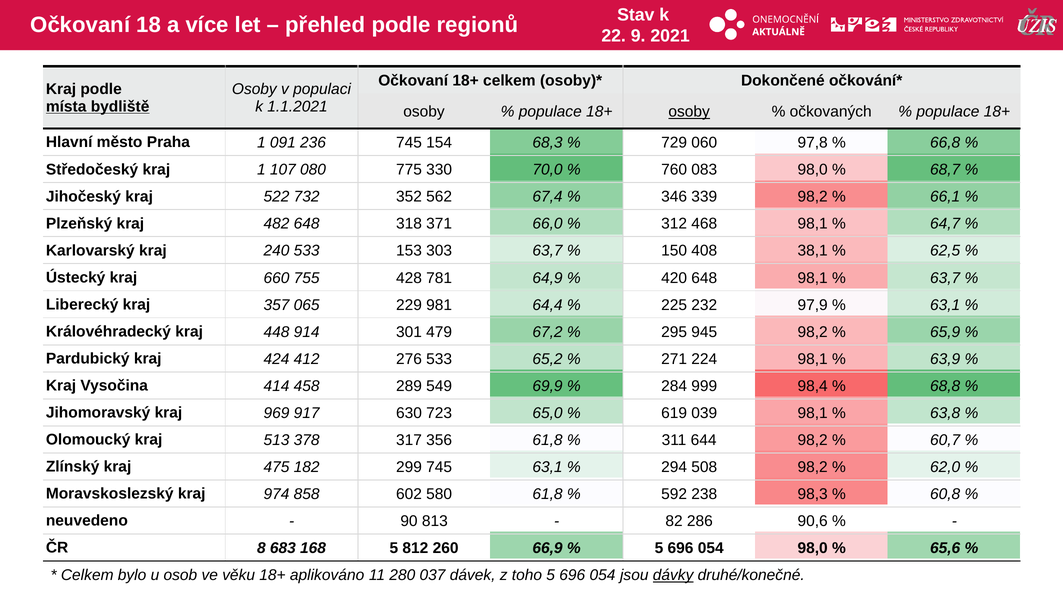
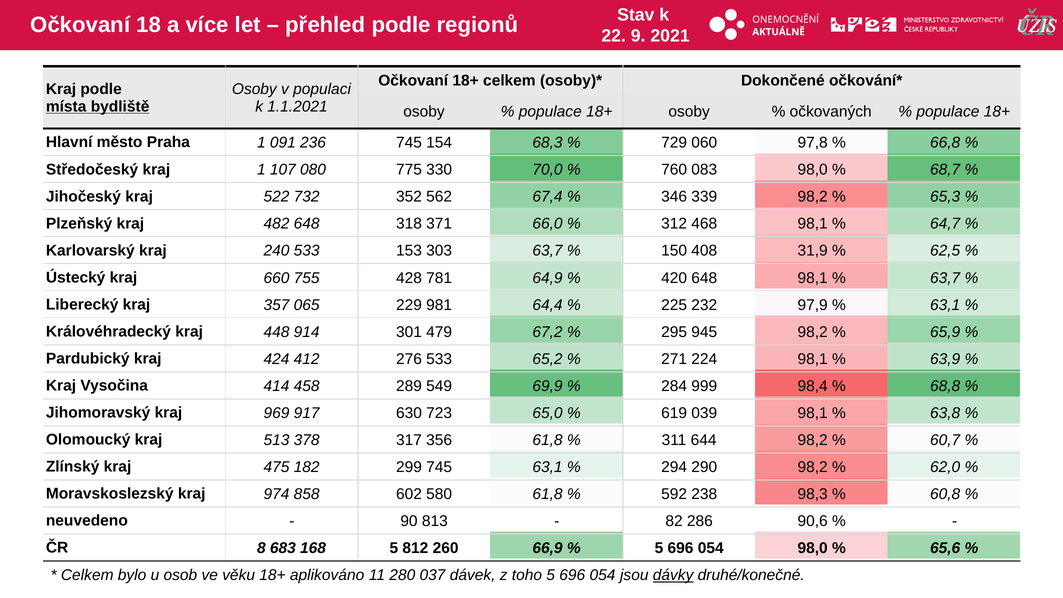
osoby at (689, 112) underline: present -> none
66,1: 66,1 -> 65,3
38,1: 38,1 -> 31,9
508: 508 -> 290
